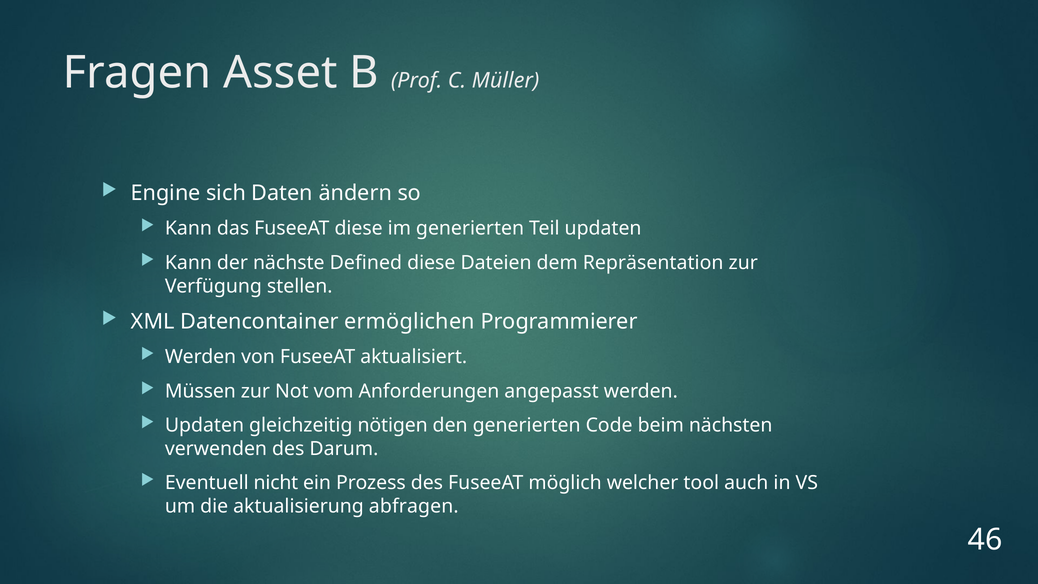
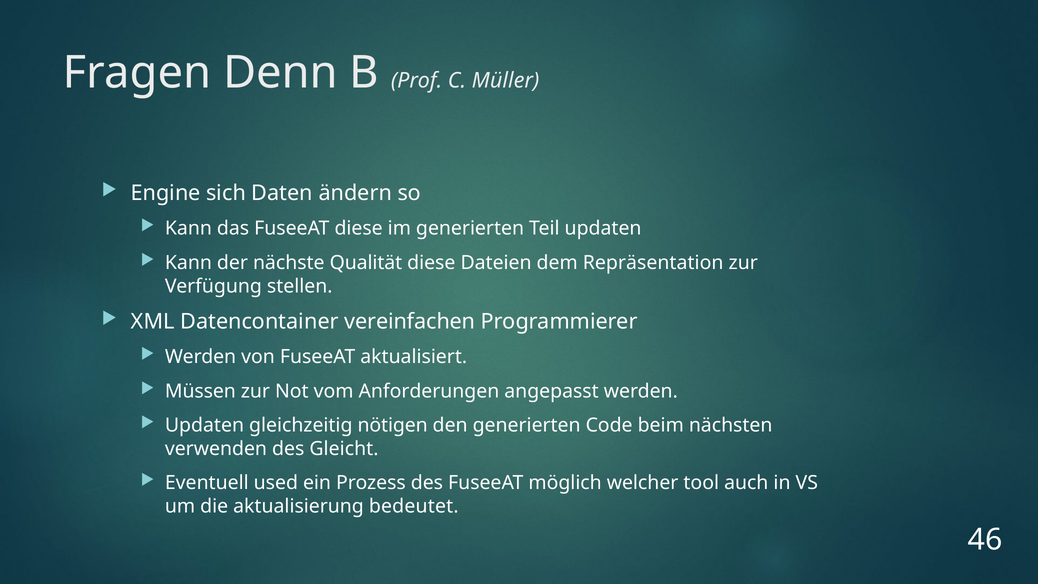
Asset: Asset -> Denn
Defined: Defined -> Qualität
ermöglichen: ermöglichen -> vereinfachen
Darum: Darum -> Gleicht
nicht: nicht -> used
abfragen: abfragen -> bedeutet
